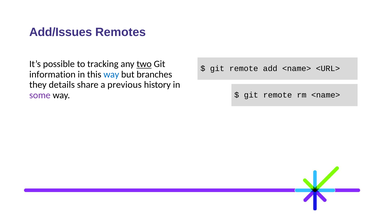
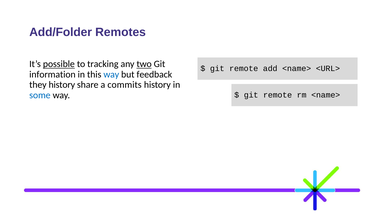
Add/Issues: Add/Issues -> Add/Folder
possible underline: none -> present
branches: branches -> feedback
they details: details -> history
previous: previous -> commits
some colour: purple -> blue
